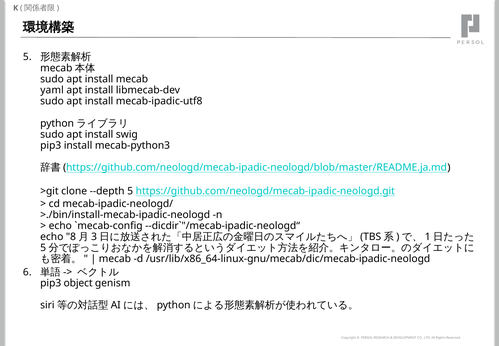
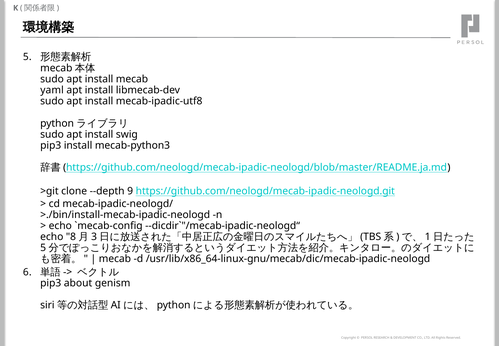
--depth 5: 5 -> 9
object: object -> about
